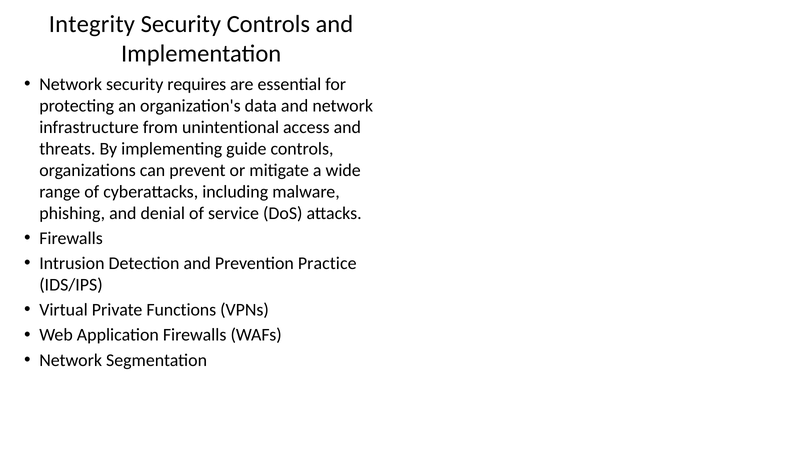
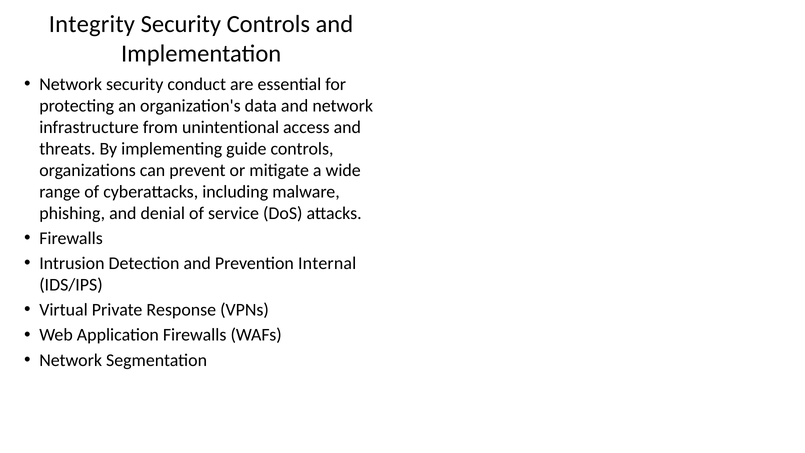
requires: requires -> conduct
Practice: Practice -> Internal
Functions: Functions -> Response
